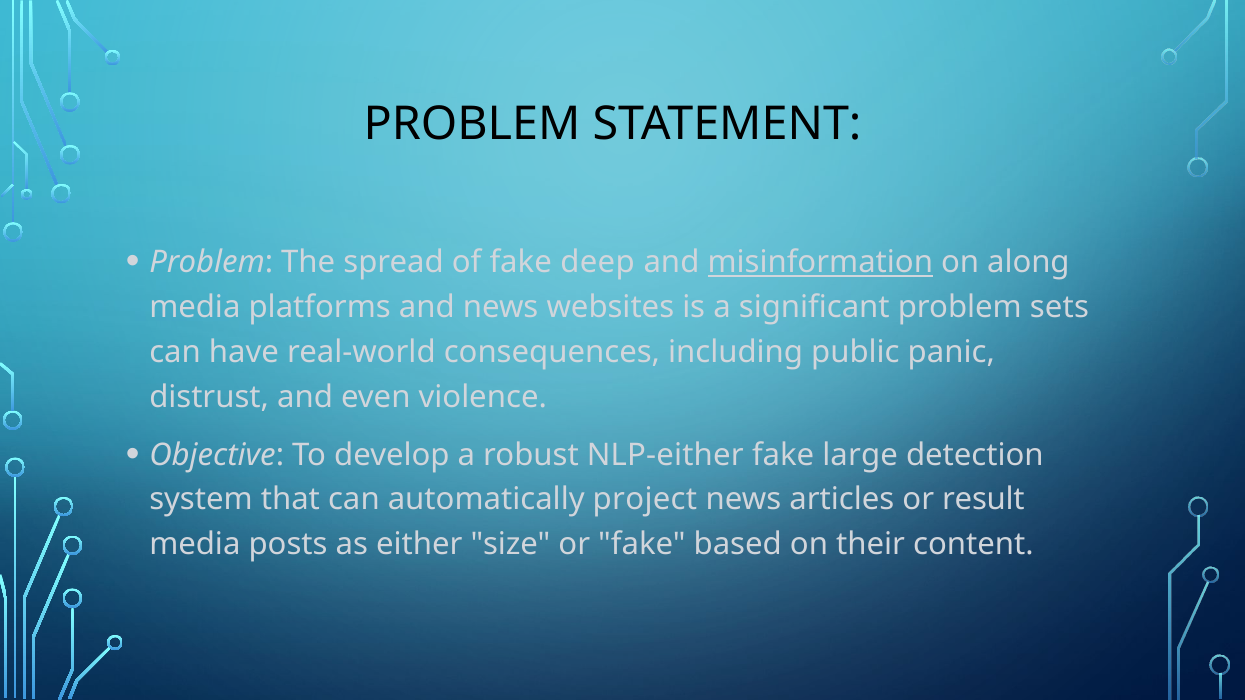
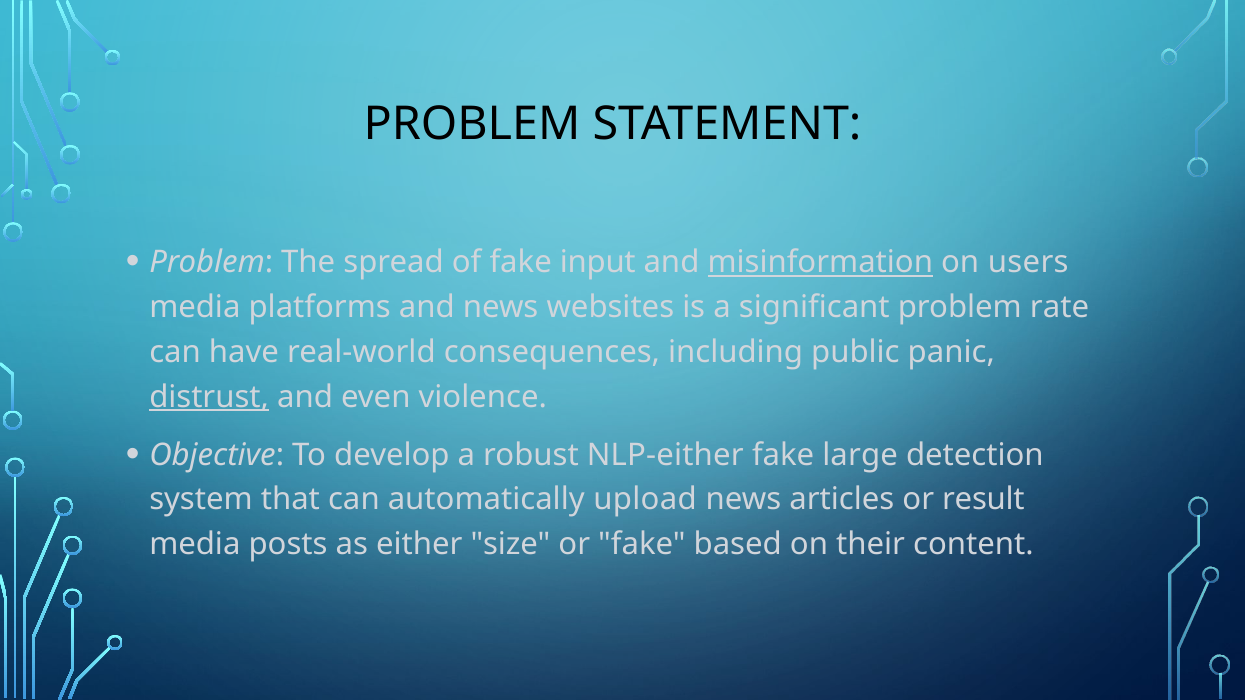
deep: deep -> input
along: along -> users
sets: sets -> rate
distrust underline: none -> present
project: project -> upload
